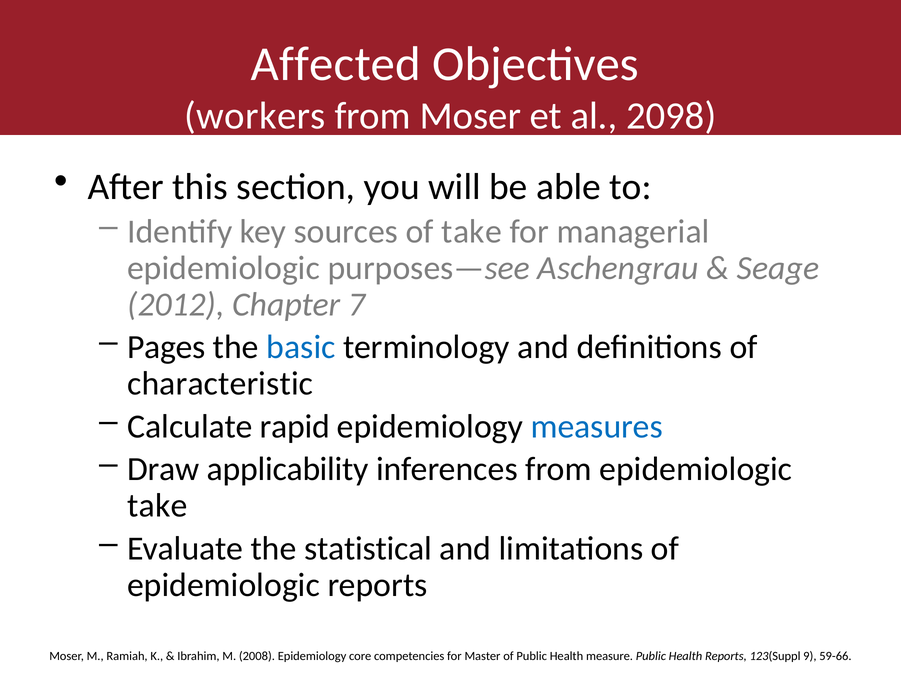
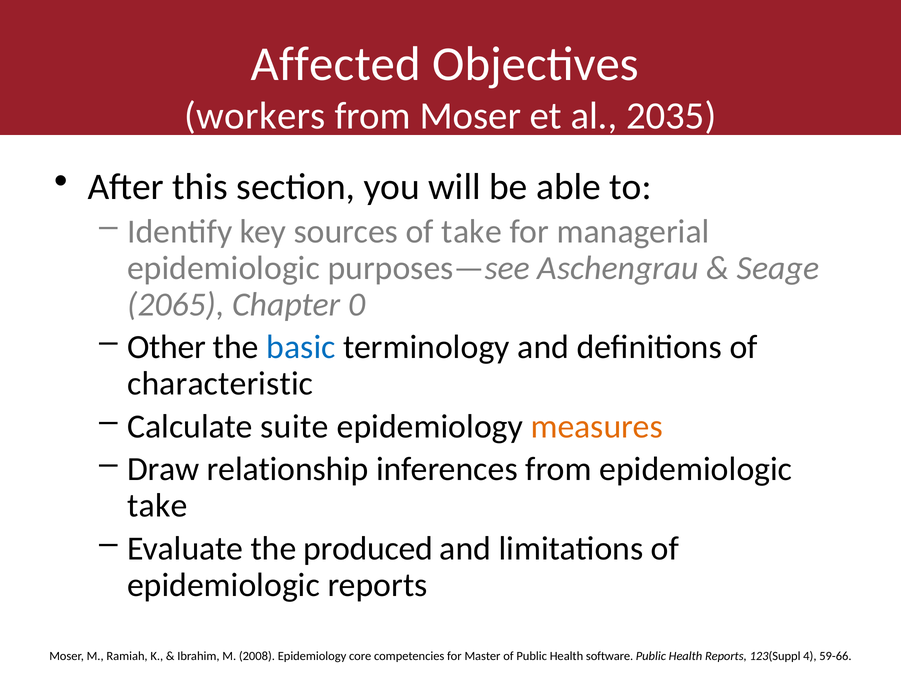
2098: 2098 -> 2035
2012: 2012 -> 2065
7: 7 -> 0
Pages: Pages -> Other
rapid: rapid -> suite
measures colour: blue -> orange
applicability: applicability -> relationship
statistical: statistical -> produced
measure: measure -> software
9: 9 -> 4
